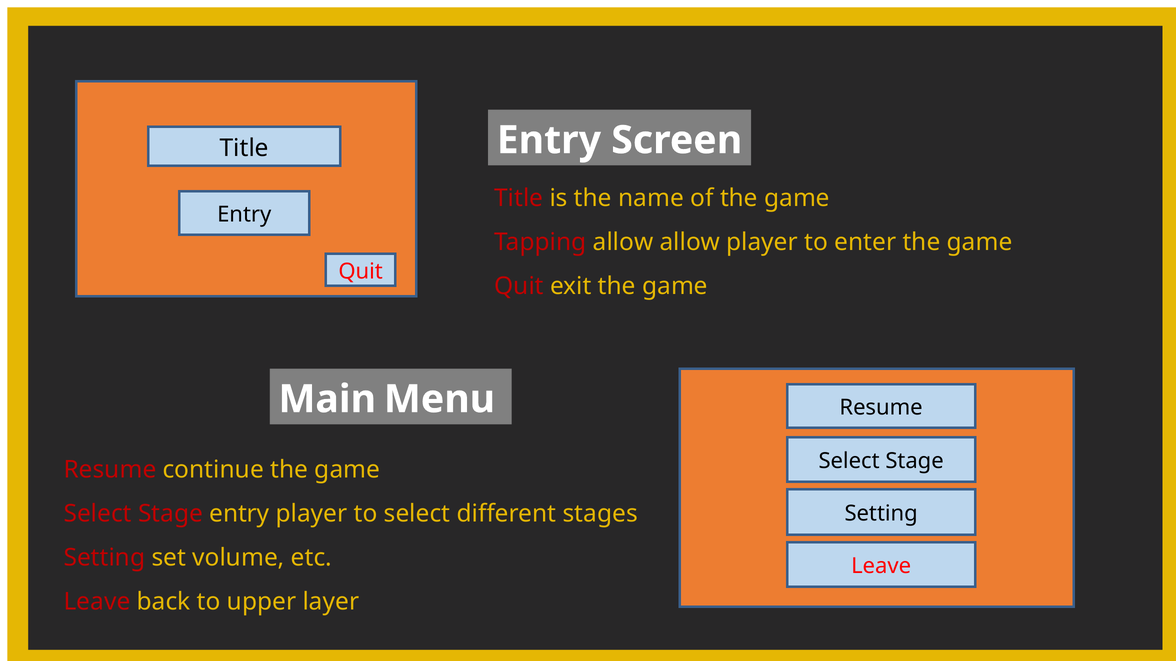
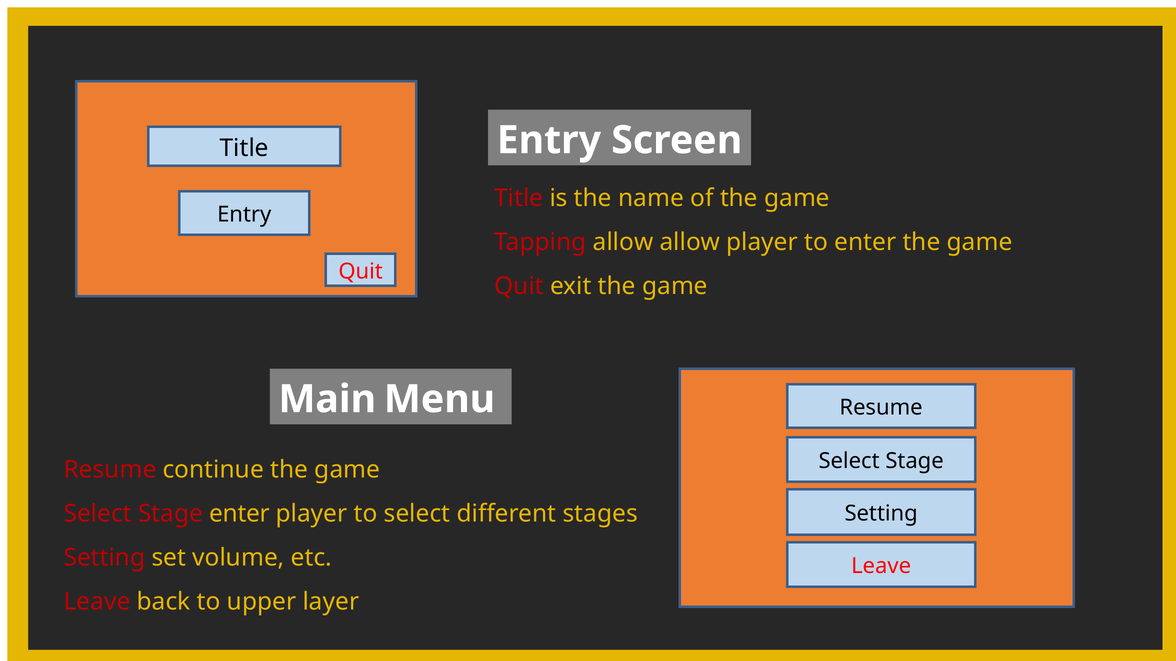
Stage entry: entry -> enter
